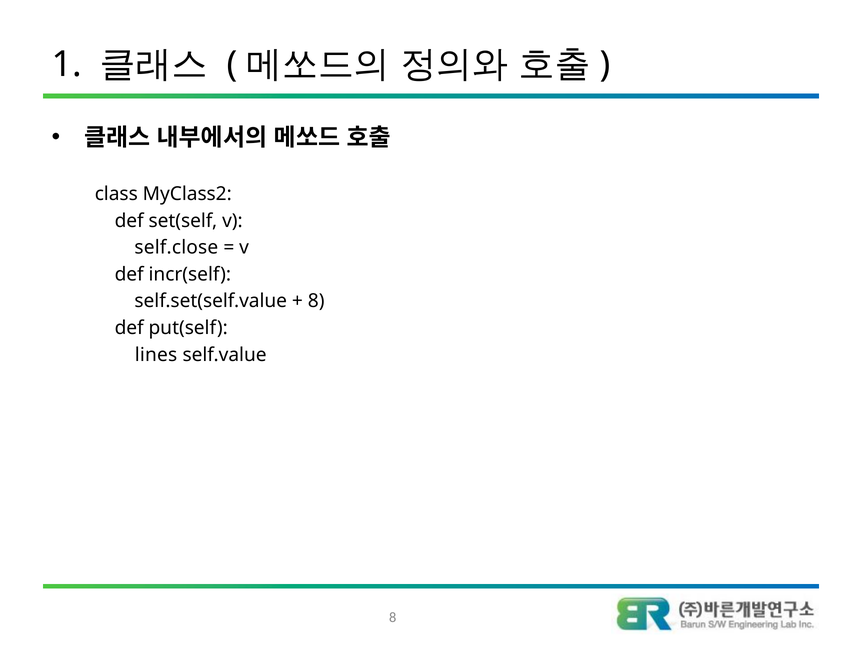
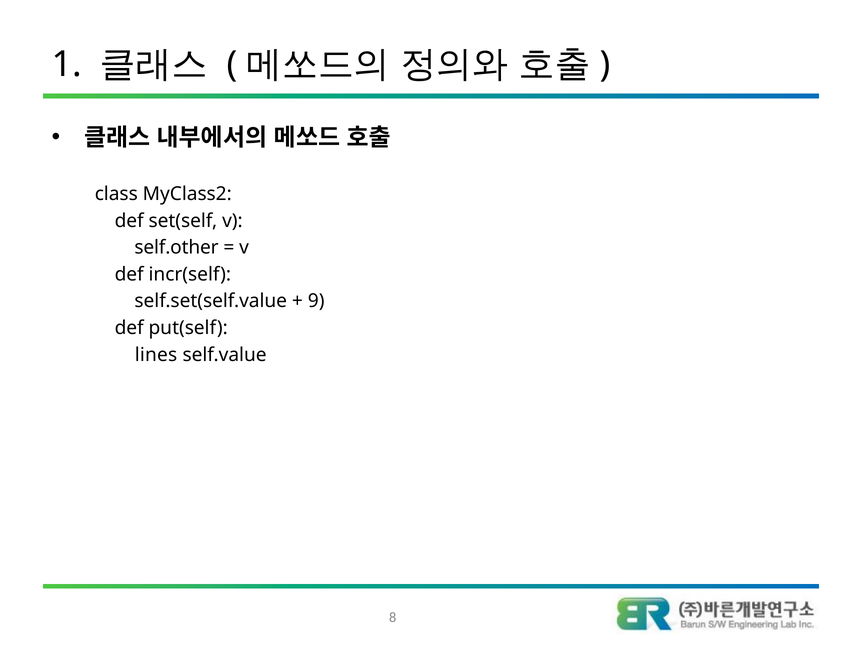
self.close: self.close -> self.other
8 at (316, 301): 8 -> 9
